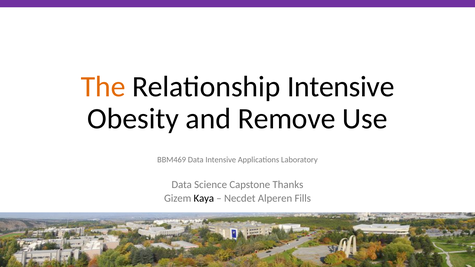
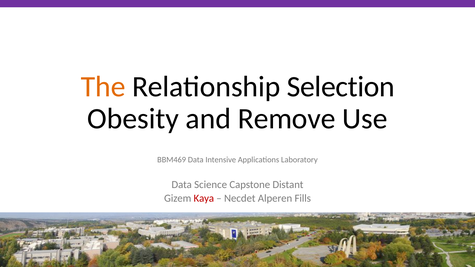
Relationship Intensive: Intensive -> Selection
Thanks: Thanks -> Distant
Kaya colour: black -> red
